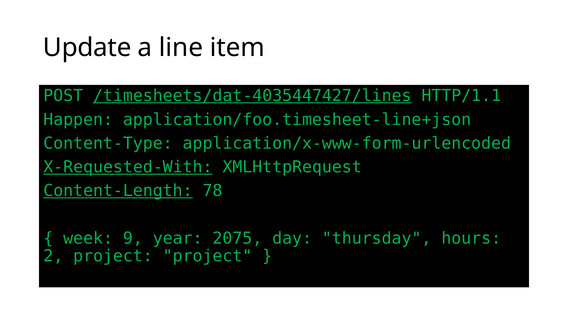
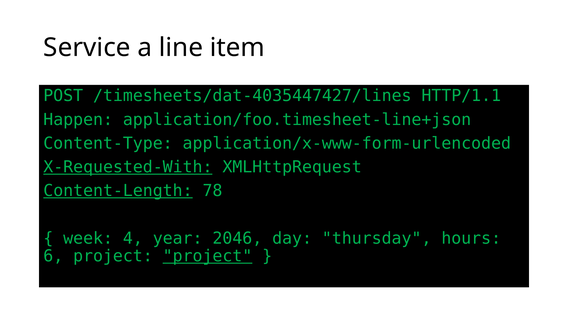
Update: Update -> Service
/timesheets/dat-4035447427/lines underline: present -> none
9: 9 -> 4
2075: 2075 -> 2046
2: 2 -> 6
project at (208, 257) underline: none -> present
